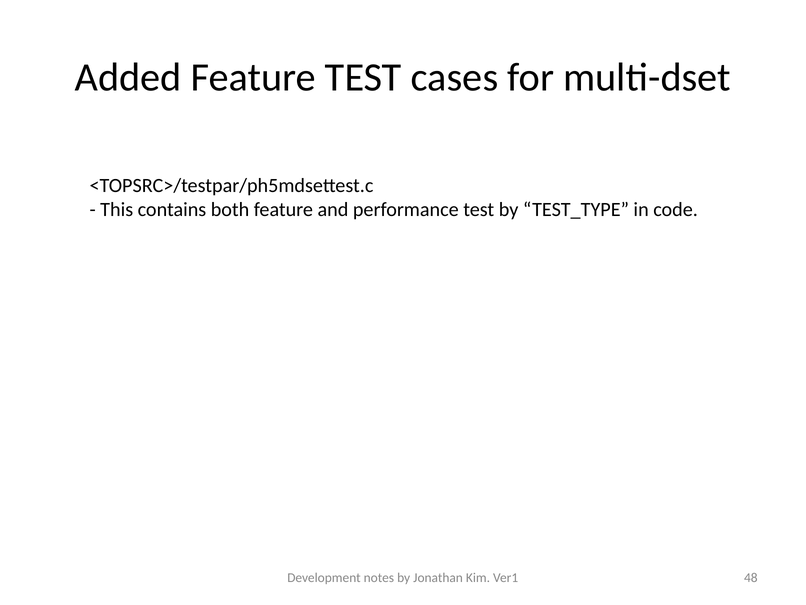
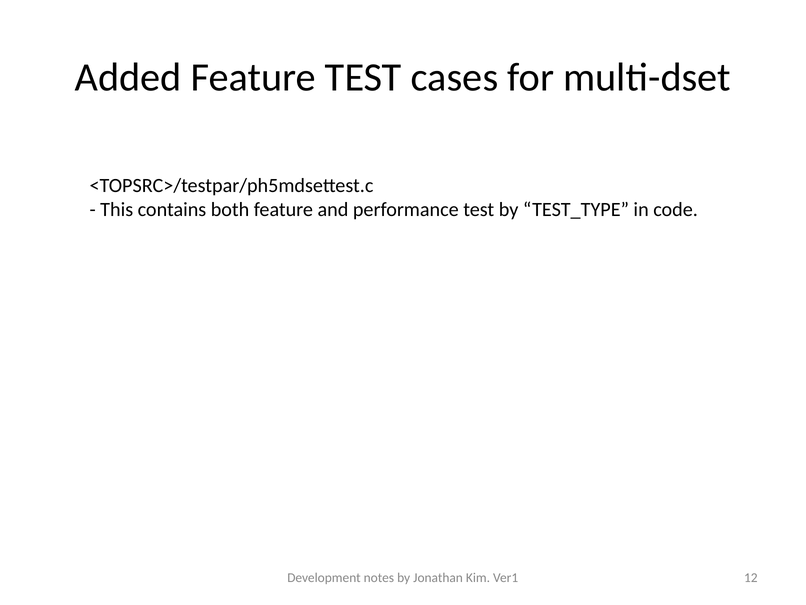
48: 48 -> 12
